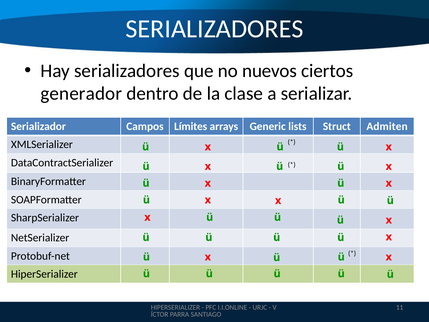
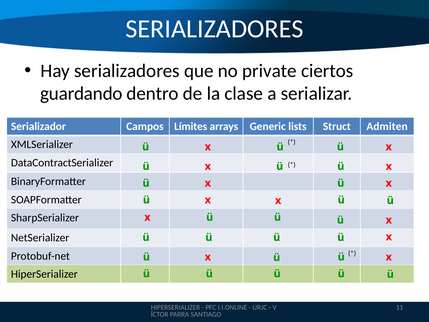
nuevos: nuevos -> private
generador: generador -> guardando
